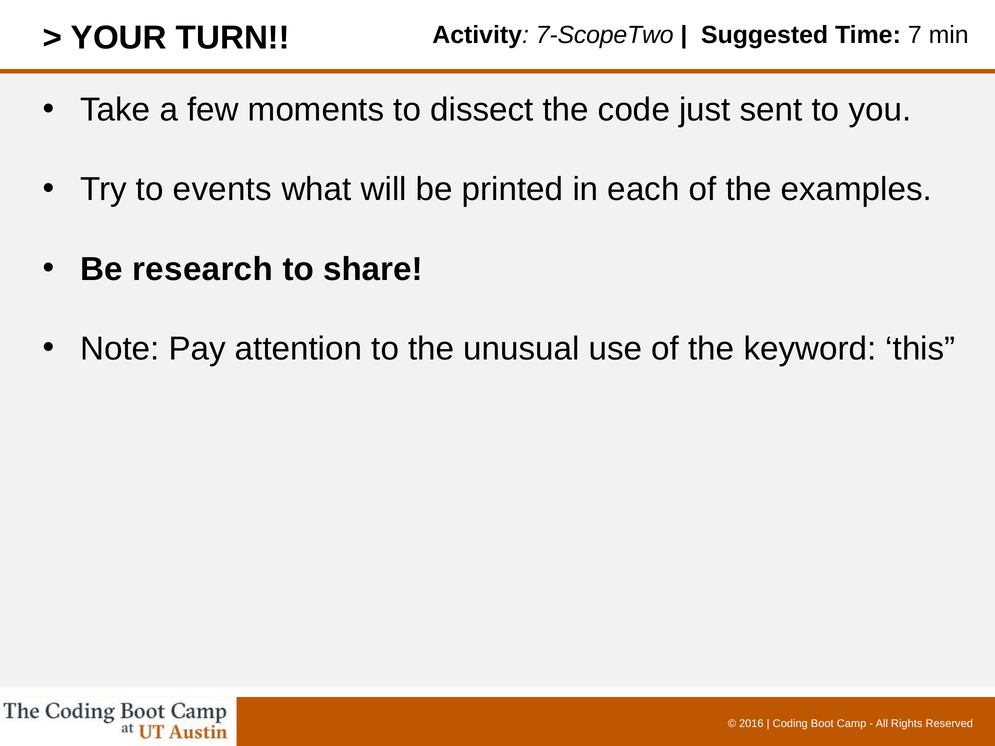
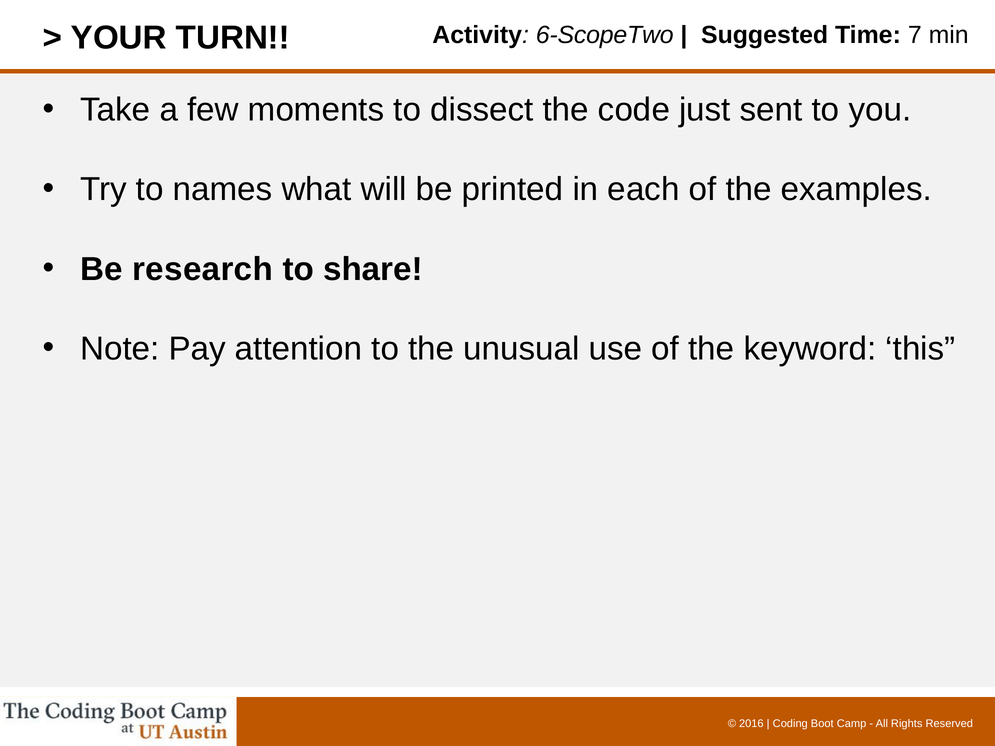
7-ScopeTwo: 7-ScopeTwo -> 6-ScopeTwo
events: events -> names
